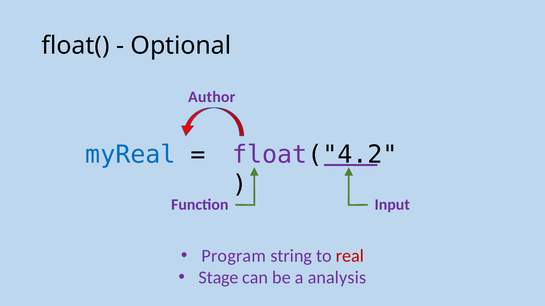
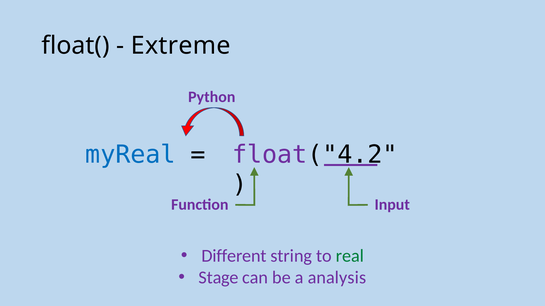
Optional: Optional -> Extreme
Author: Author -> Python
Program: Program -> Different
real colour: red -> green
